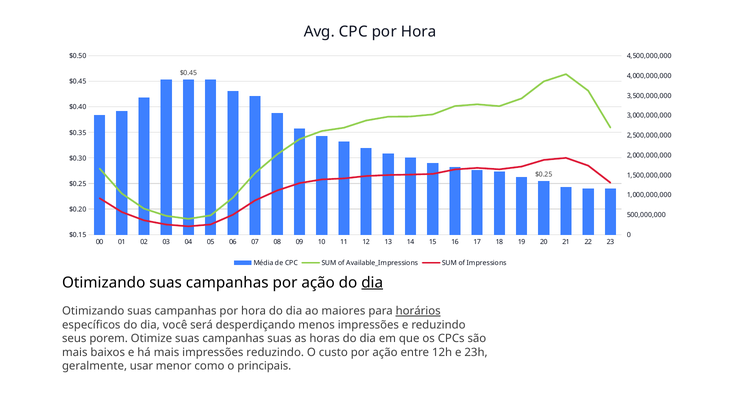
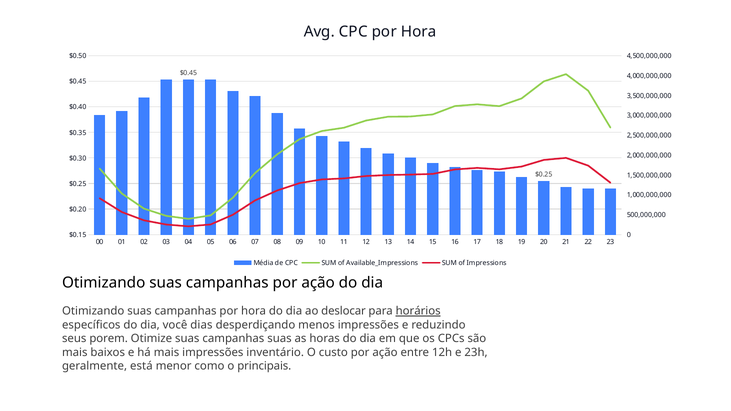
dia at (372, 283) underline: present -> none
maiores: maiores -> deslocar
será: será -> dias
impressões reduzindo: reduzindo -> inventário
usar: usar -> está
